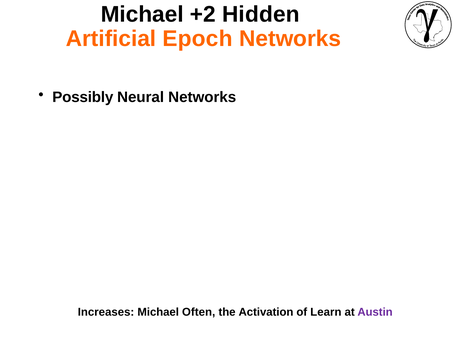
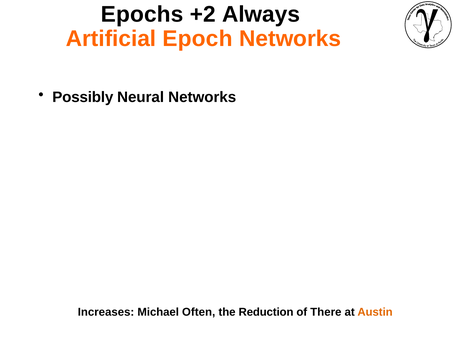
Michael at (142, 14): Michael -> Epochs
Hidden: Hidden -> Always
Activation: Activation -> Reduction
Learn: Learn -> There
Austin colour: purple -> orange
